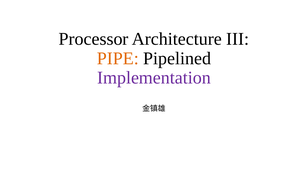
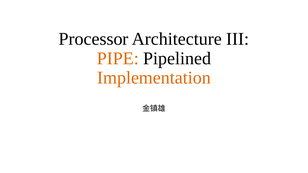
Implementation colour: purple -> orange
